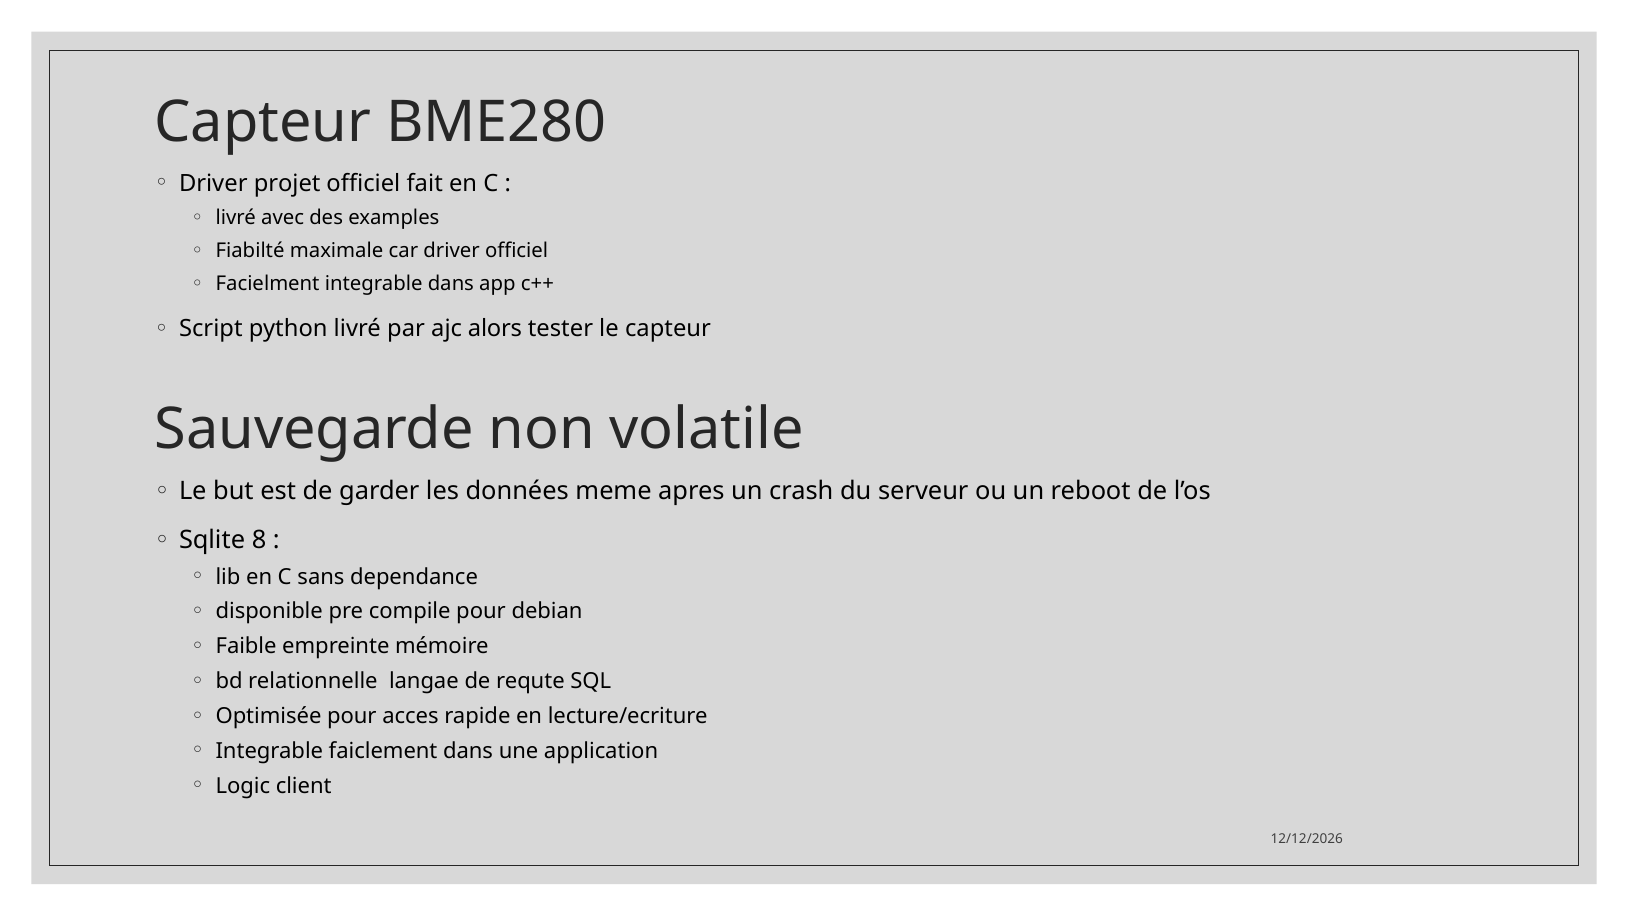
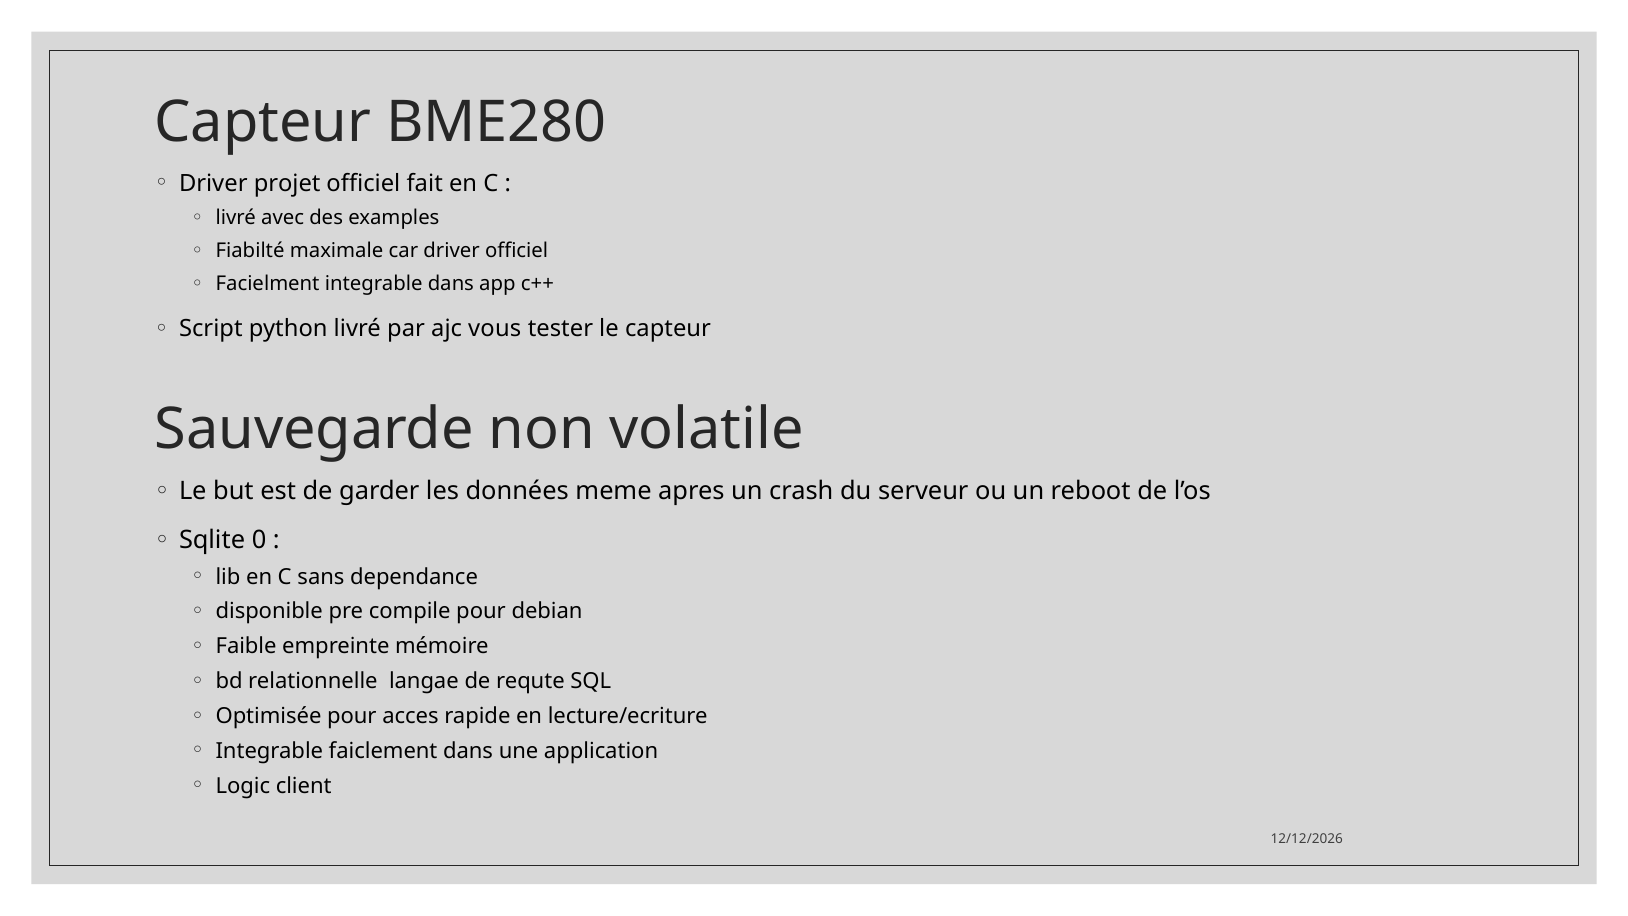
alors: alors -> vous
8: 8 -> 0
